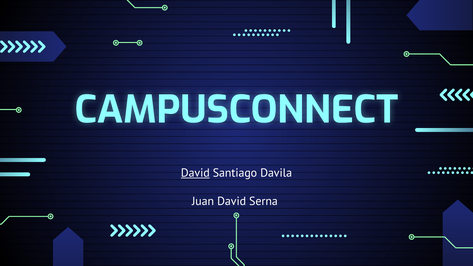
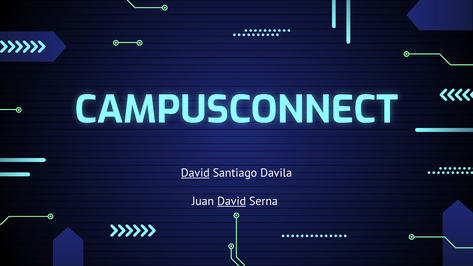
David at (232, 201) underline: none -> present
